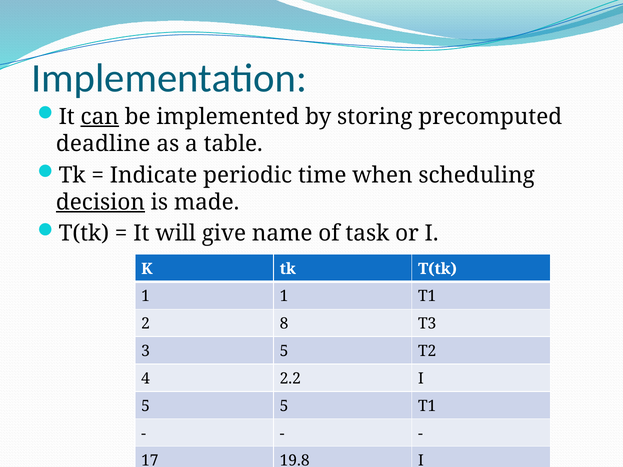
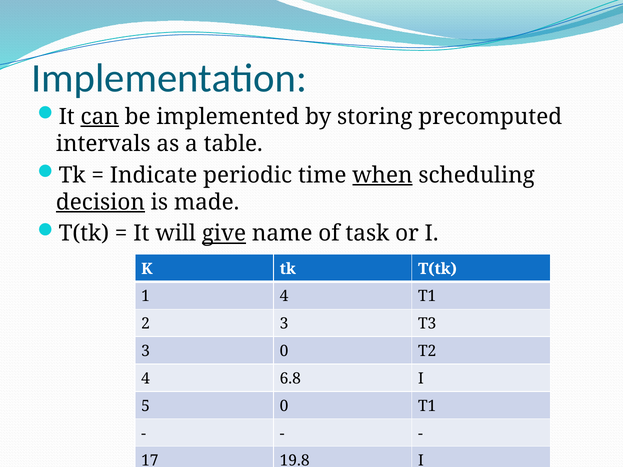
deadline: deadline -> intervals
when underline: none -> present
give underline: none -> present
1 1: 1 -> 4
2 8: 8 -> 3
3 5: 5 -> 0
2.2: 2.2 -> 6.8
5 5: 5 -> 0
